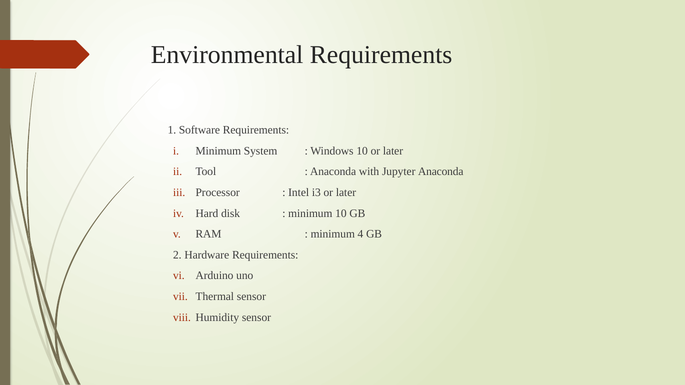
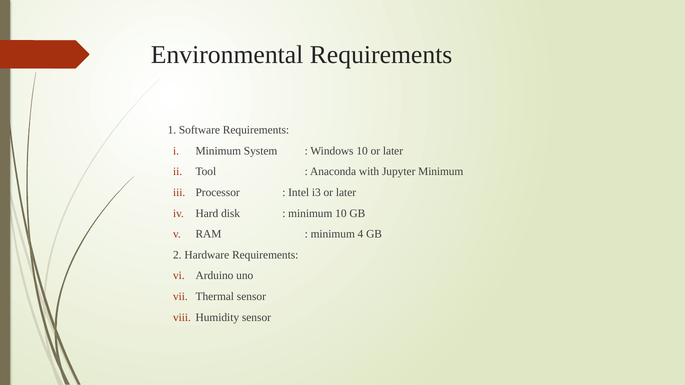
Jupyter Anaconda: Anaconda -> Minimum
